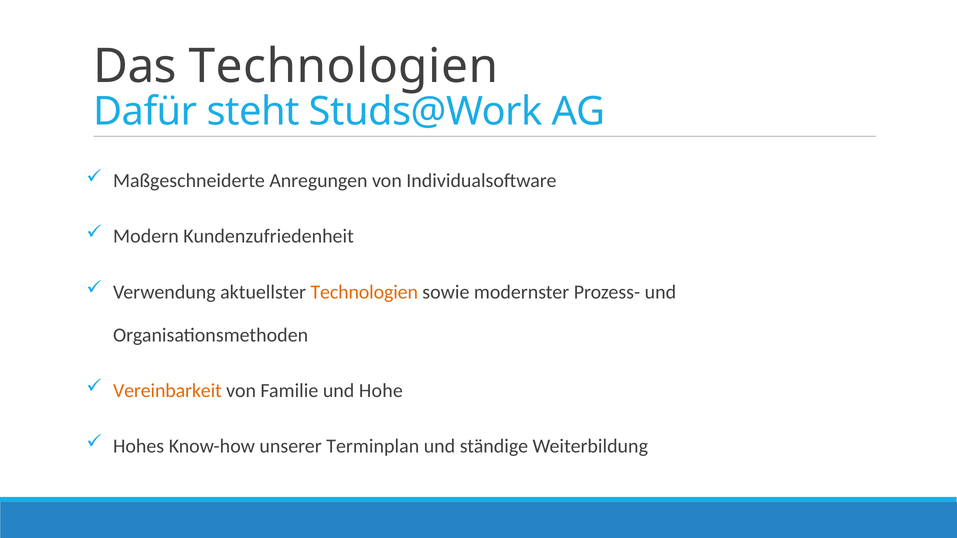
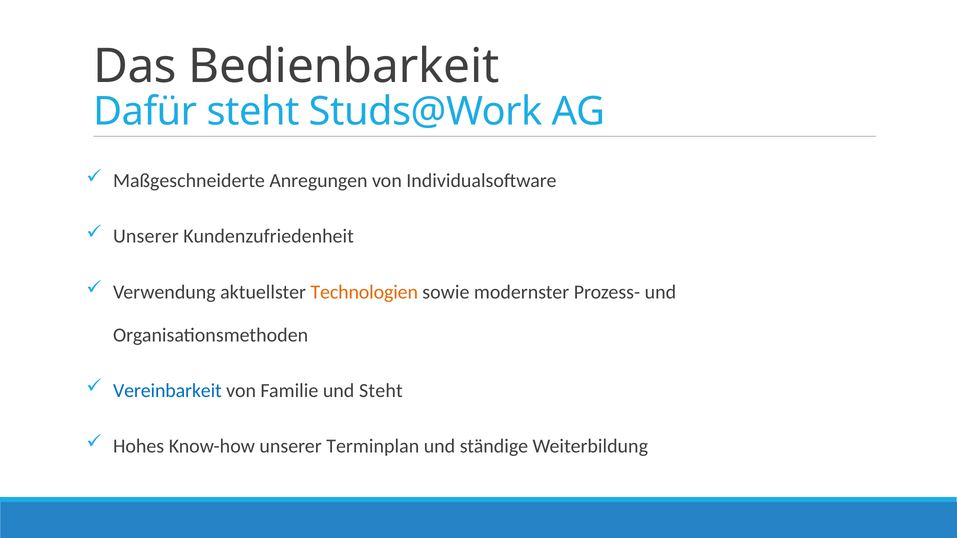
Das Technologien: Technologien -> Bedienbarkeit
Modern at (146, 237): Modern -> Unserer
Vereinbarkeit colour: orange -> blue
und Hohe: Hohe -> Steht
